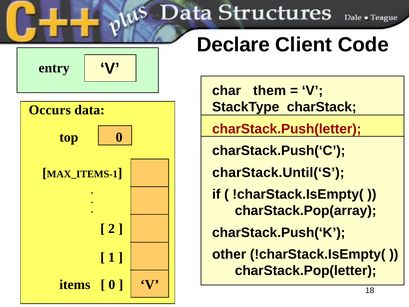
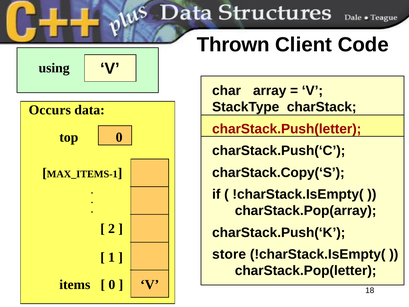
Declare: Declare -> Thrown
entry: entry -> using
them: them -> array
charStack.Until(‘S: charStack.Until(‘S -> charStack.Copy(‘S
other: other -> store
